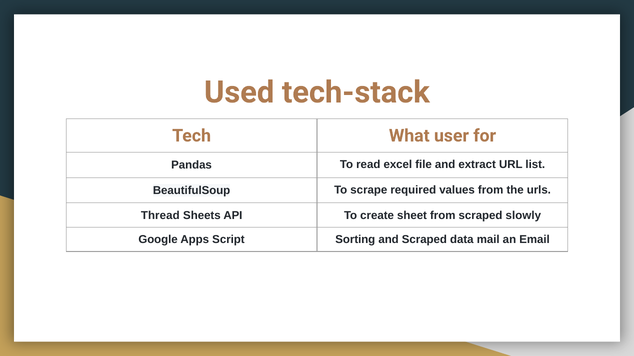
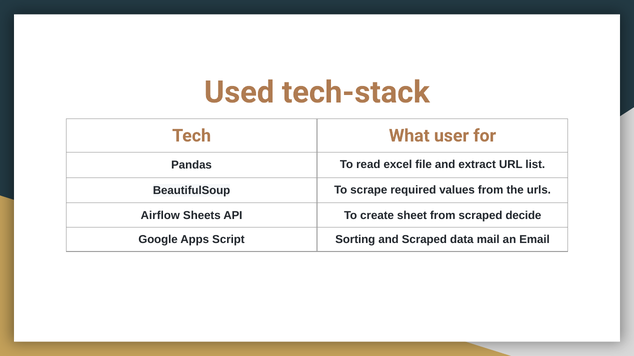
Thread: Thread -> Airflow
slowly: slowly -> decide
